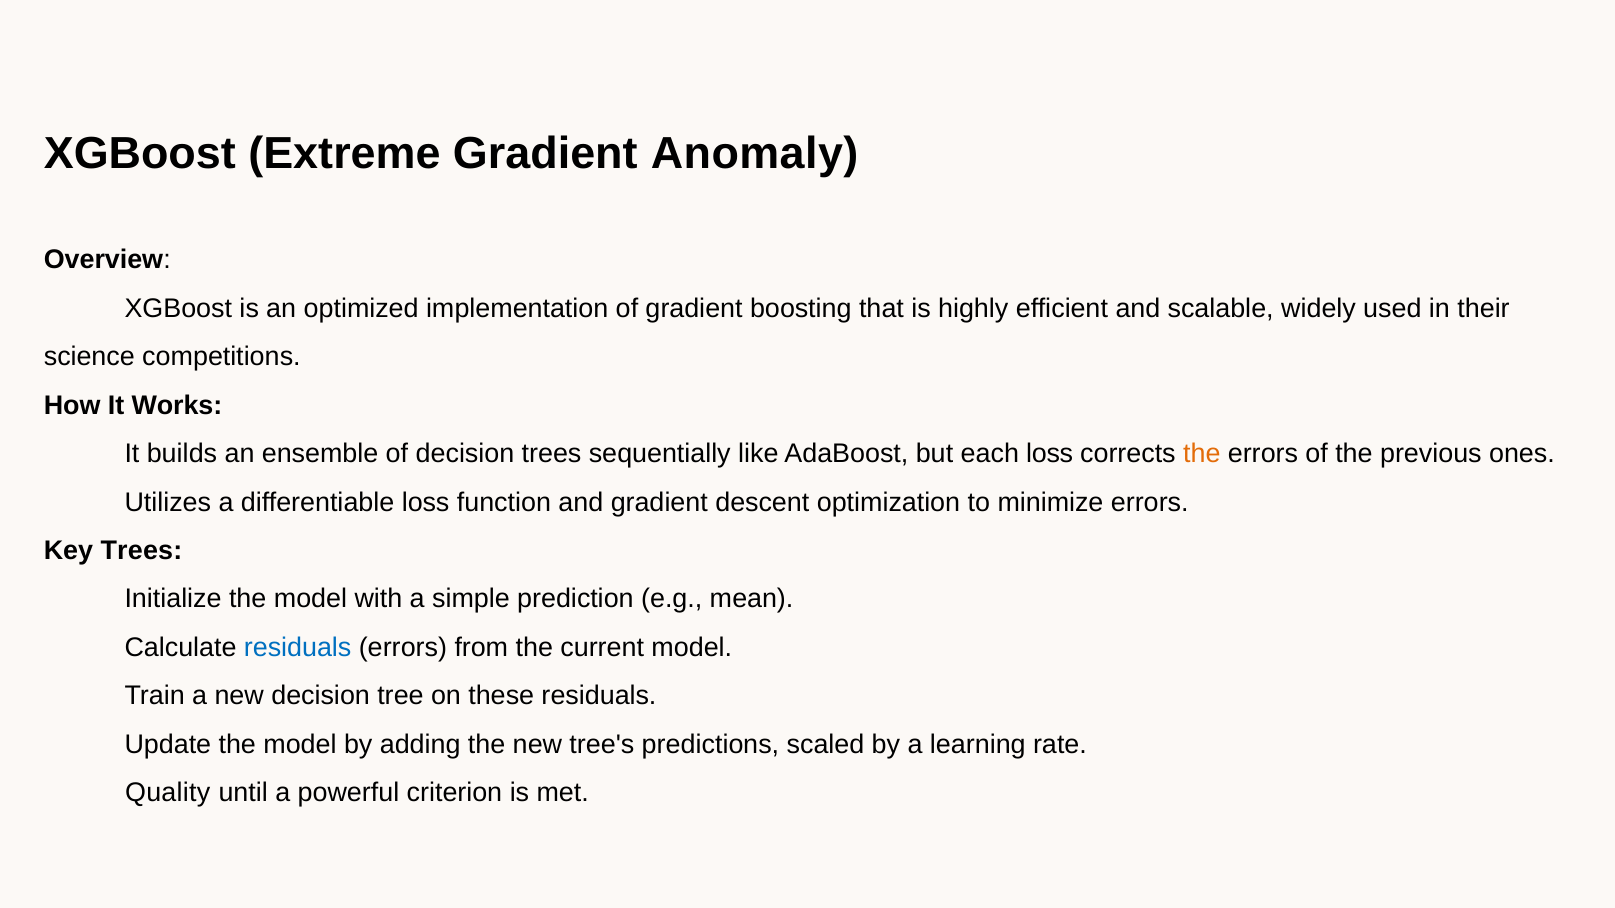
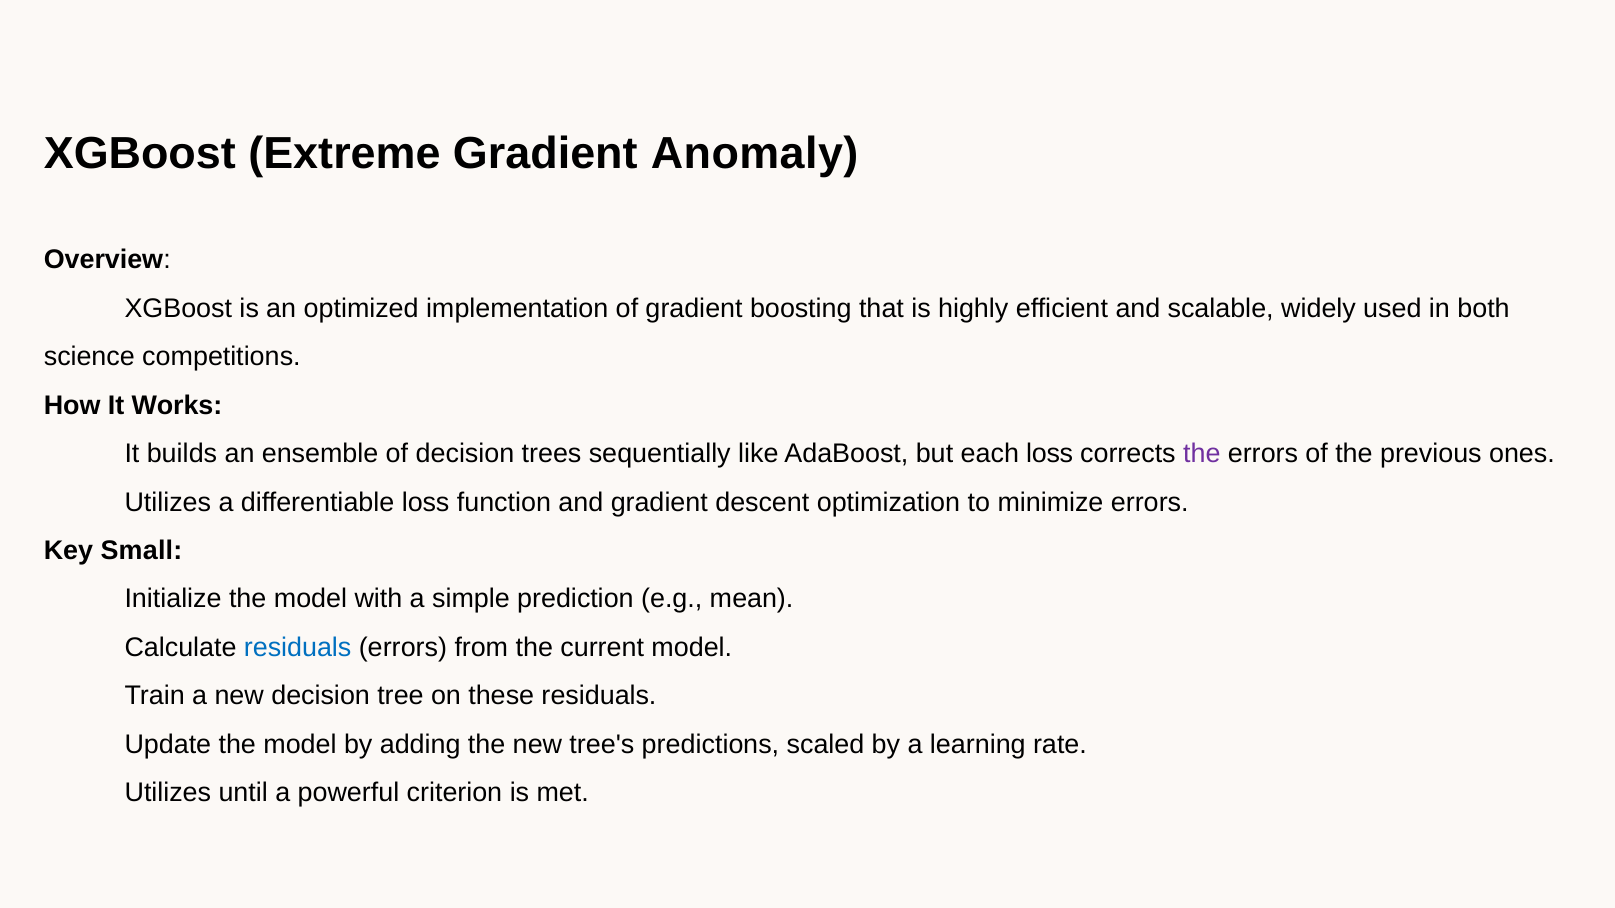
their: their -> both
the at (1202, 454) colour: orange -> purple
Key Trees: Trees -> Small
Quality at (168, 793): Quality -> Utilizes
